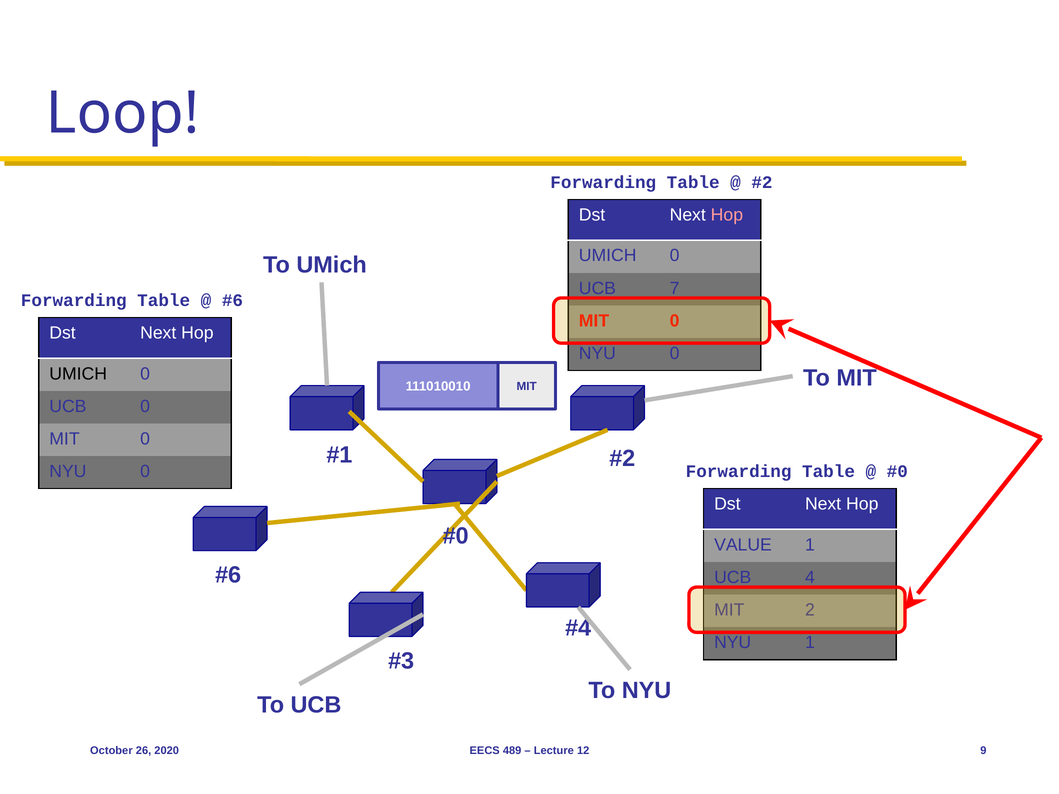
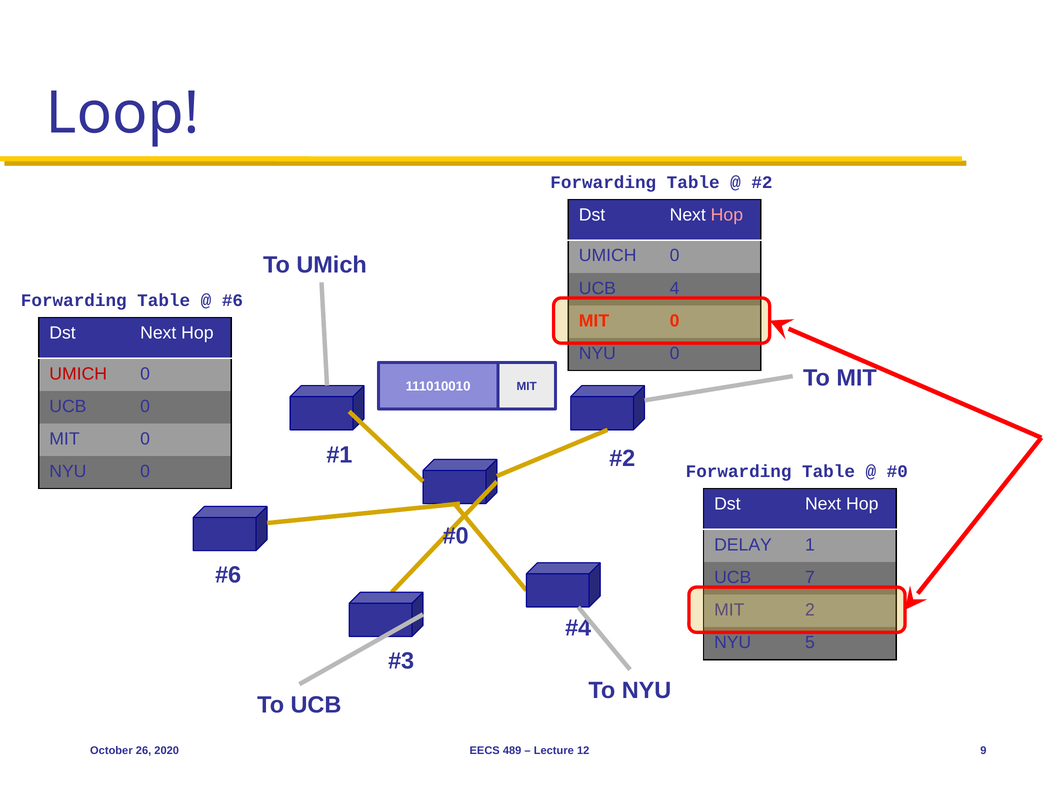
7: 7 -> 4
UMICH at (78, 374) colour: black -> red
VALUE: VALUE -> DELAY
4: 4 -> 7
NYU 1: 1 -> 5
